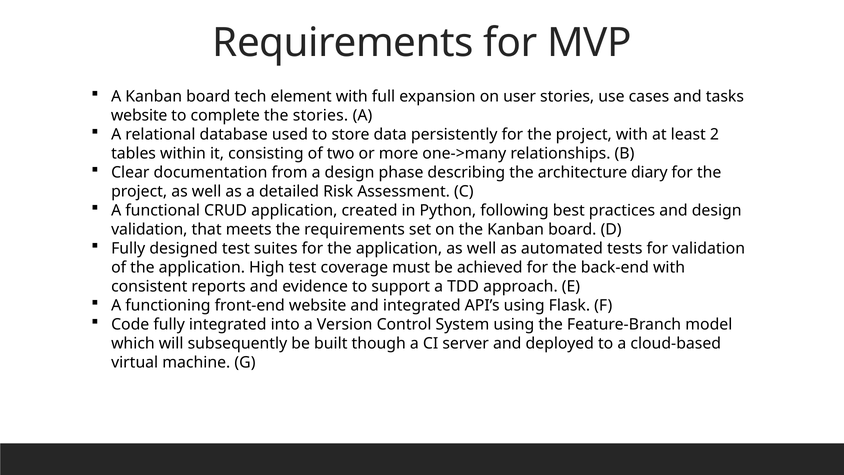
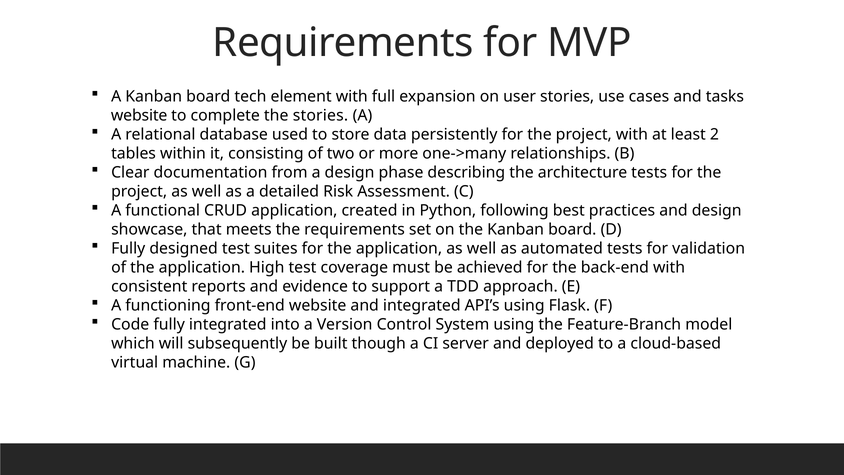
architecture diary: diary -> tests
validation at (149, 229): validation -> showcase
